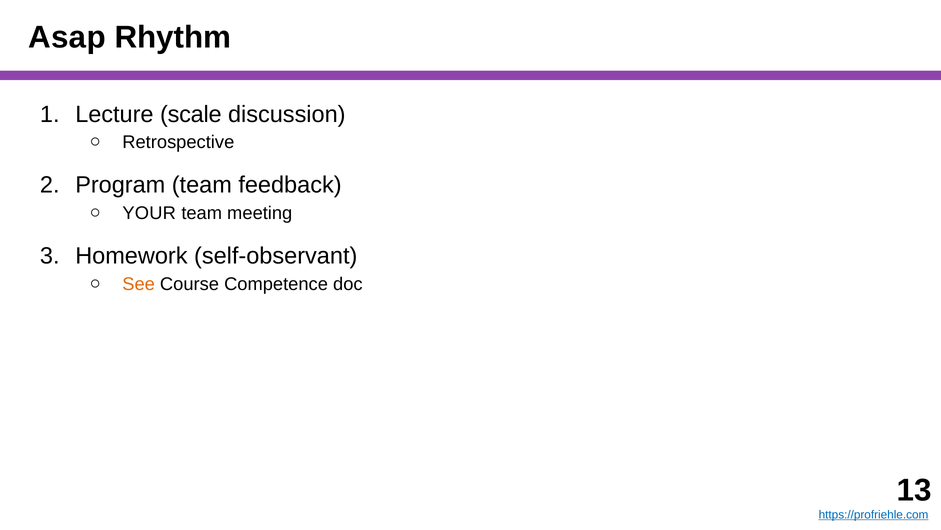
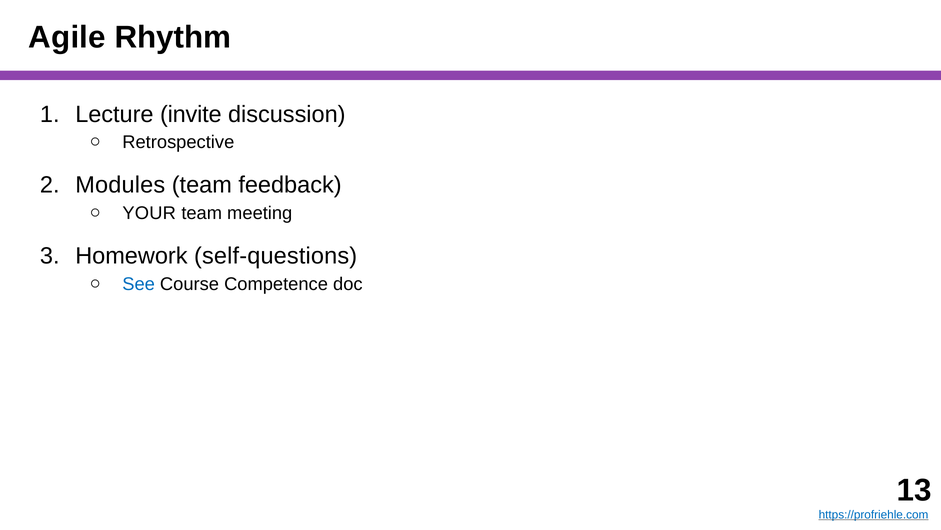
Asap: Asap -> Agile
scale: scale -> invite
Program: Program -> Modules
self-observant: self-observant -> self-questions
See colour: orange -> blue
